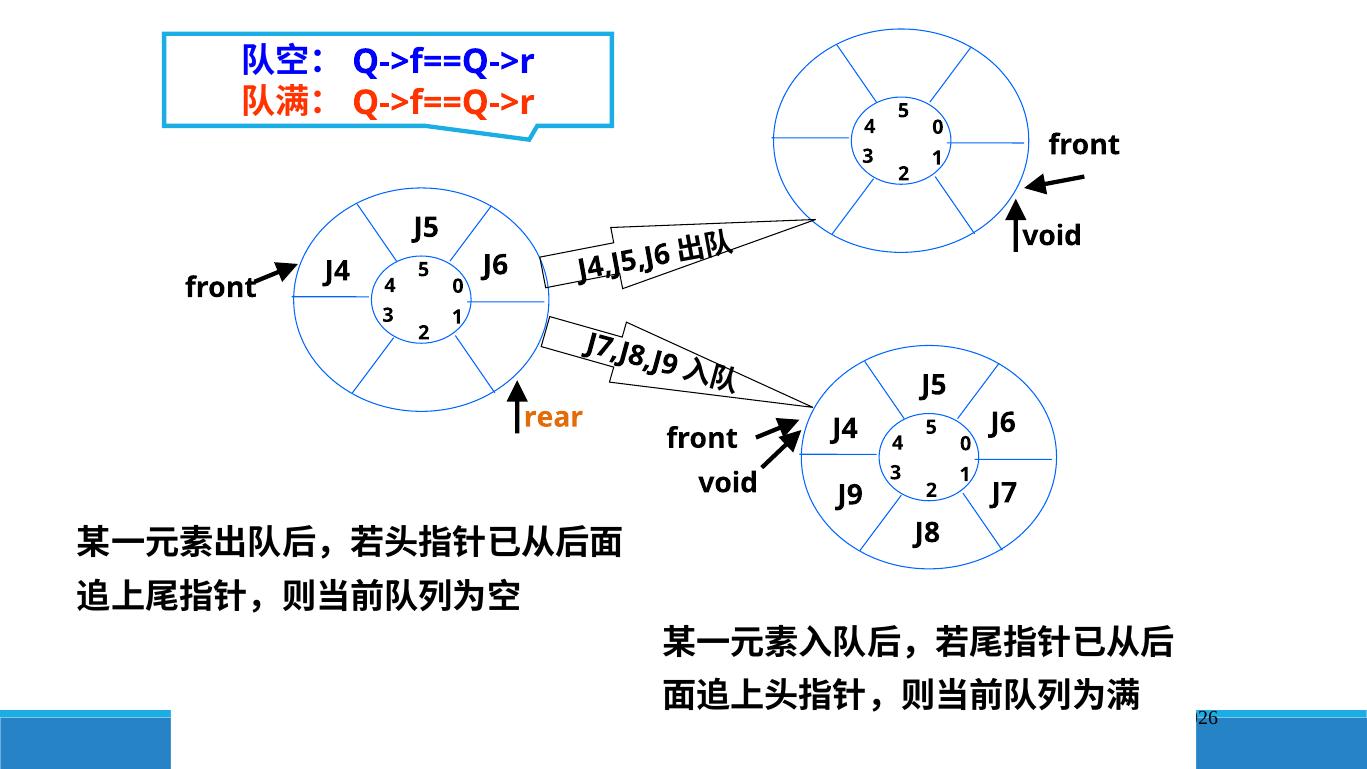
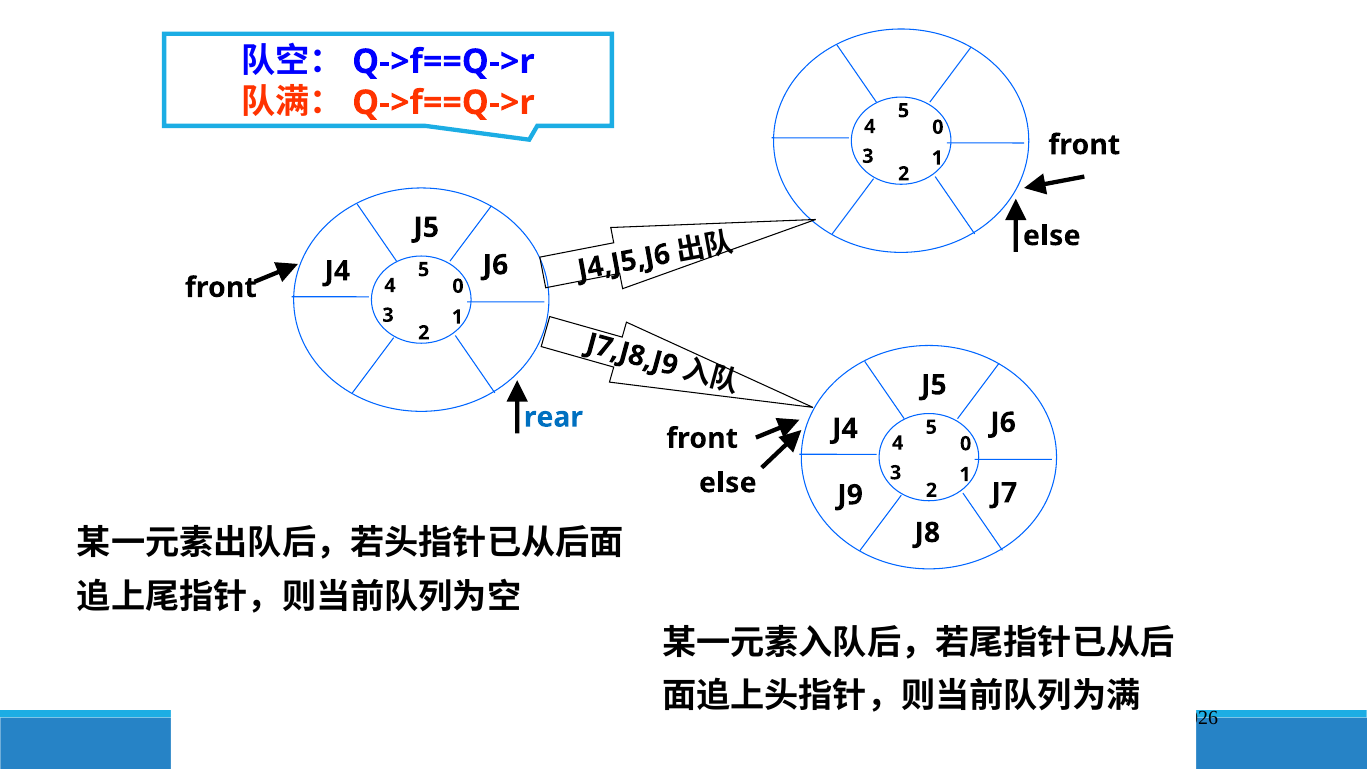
void at (1052, 236): void -> else
rear colour: orange -> blue
void at (728, 483): void -> else
